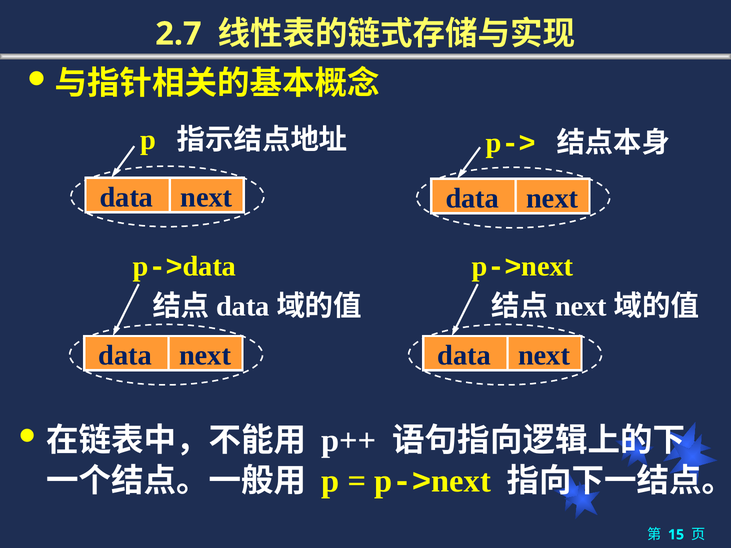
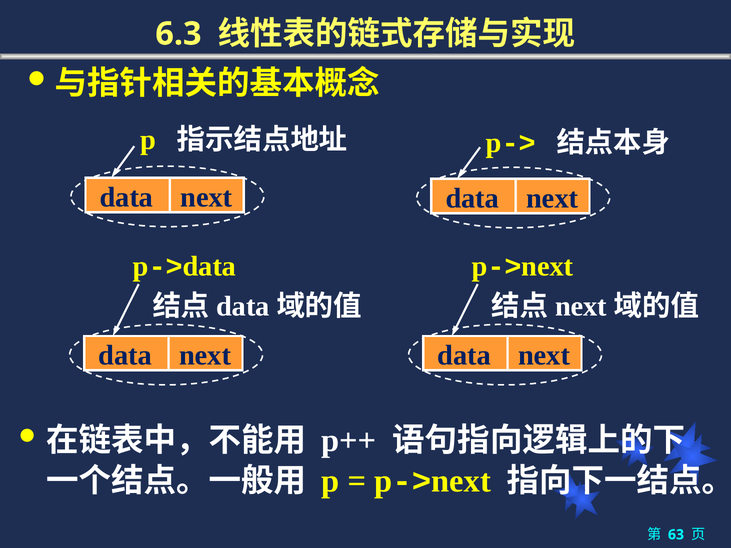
2.7: 2.7 -> 6.3
15: 15 -> 63
